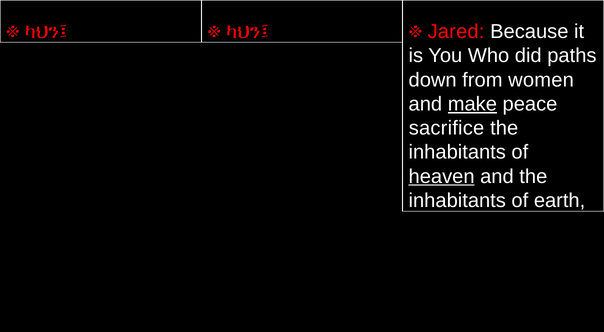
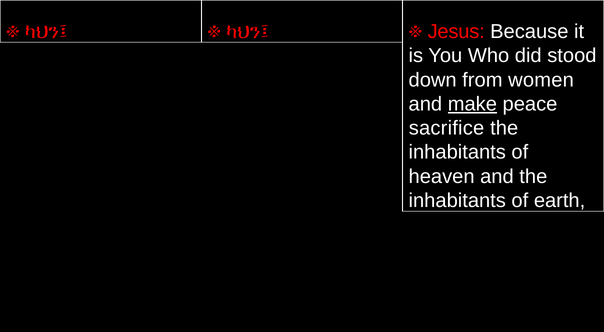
Jared: Jared -> Jesus
paths: paths -> stood
heaven underline: present -> none
